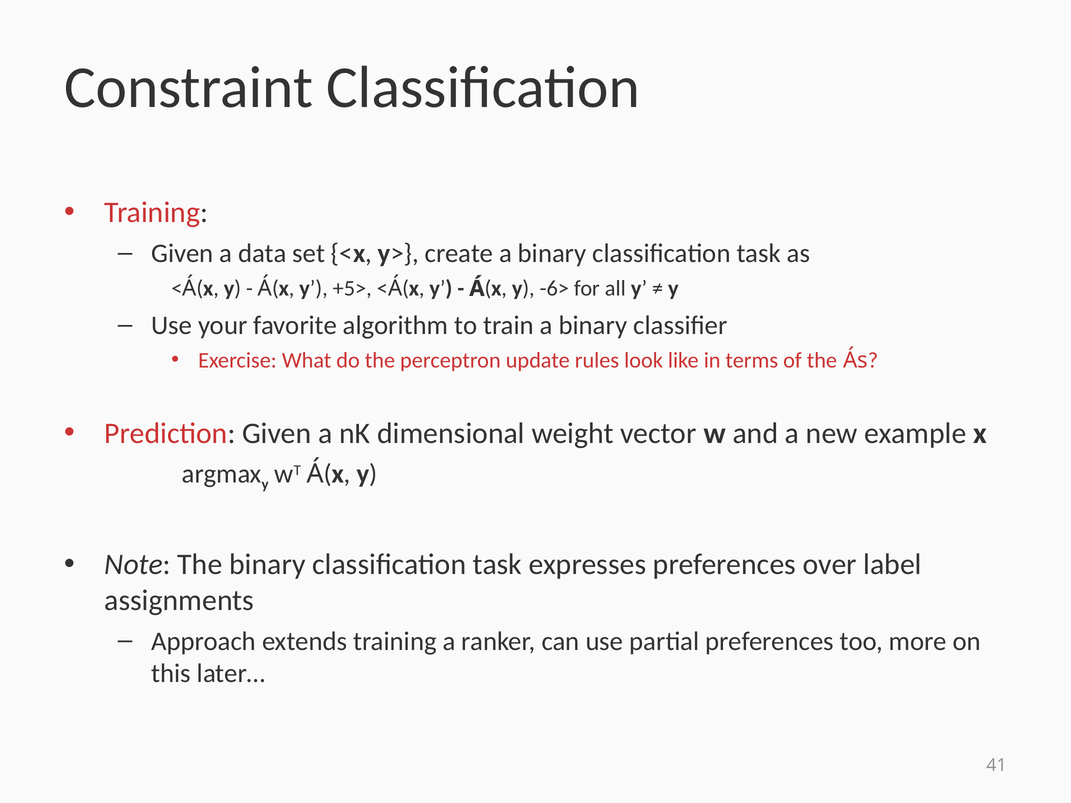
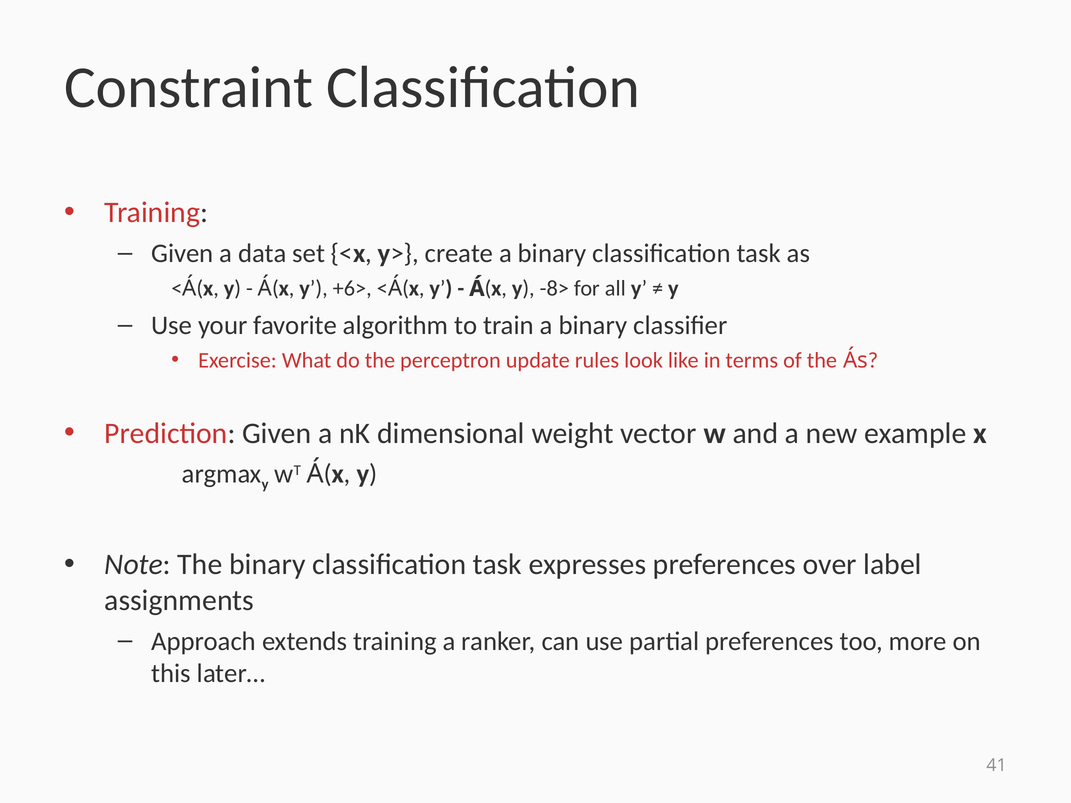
+5>: +5> -> +6>
-6>: -6> -> -8>
